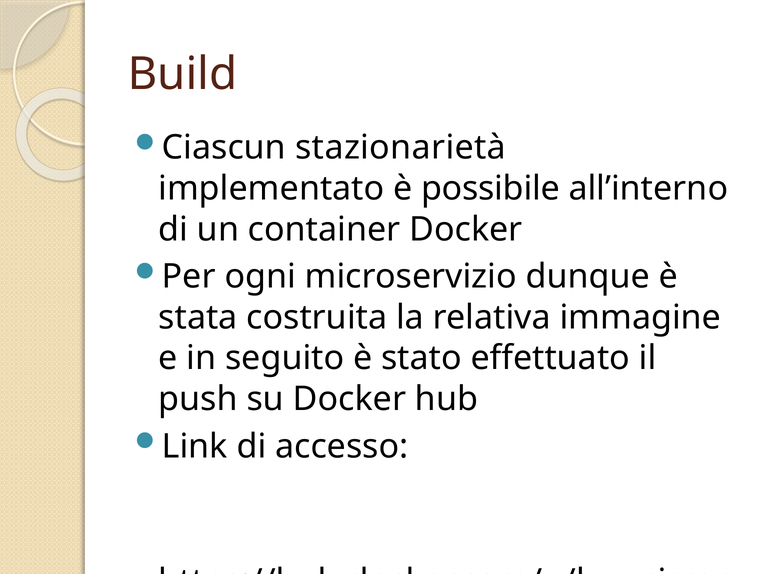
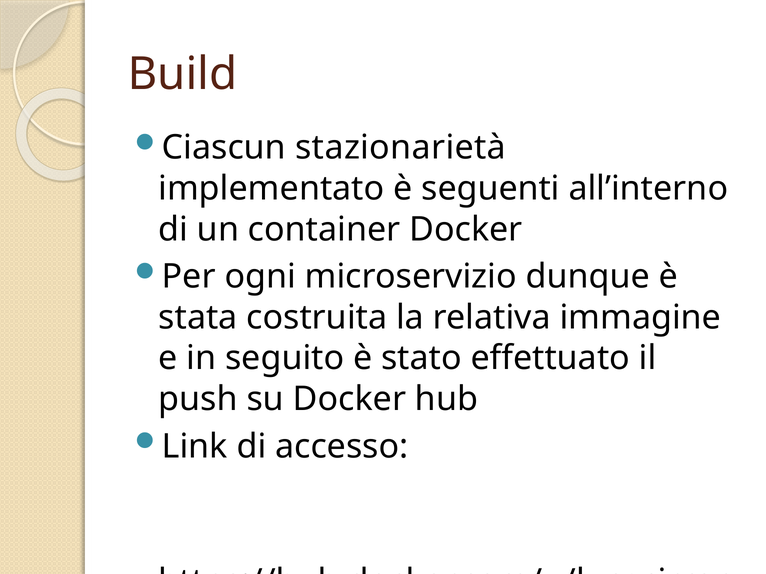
possibile: possibile -> seguenti
